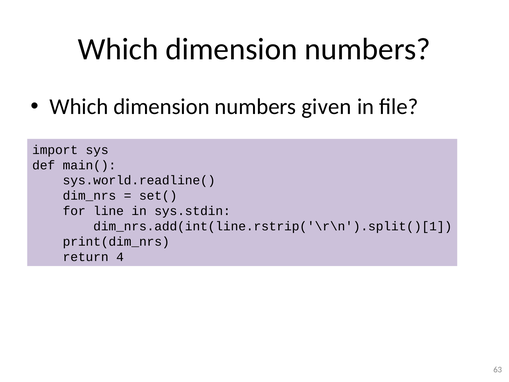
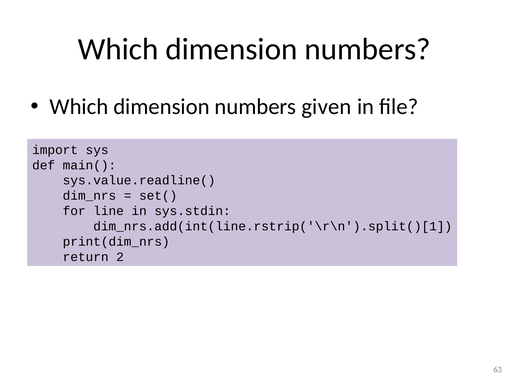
sys.world.readline(: sys.world.readline( -> sys.value.readline(
4: 4 -> 2
